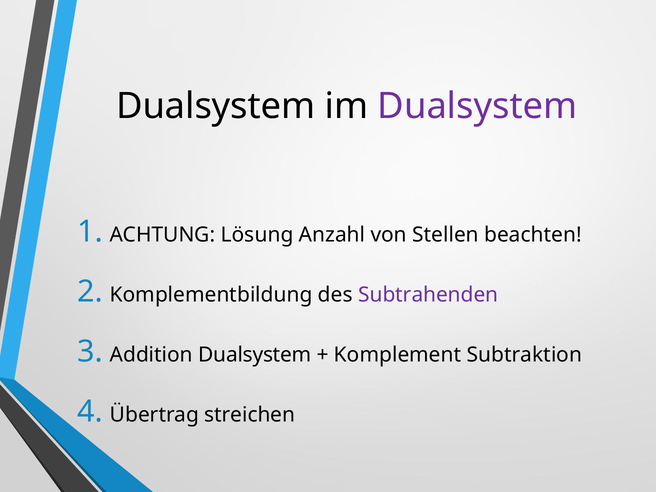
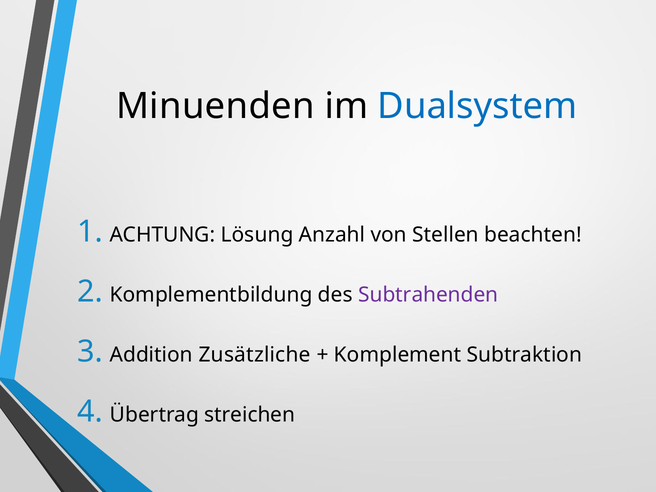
Dualsystem at (216, 106): Dualsystem -> Minuenden
Dualsystem at (477, 106) colour: purple -> blue
Addition Dualsystem: Dualsystem -> Zusätzliche
